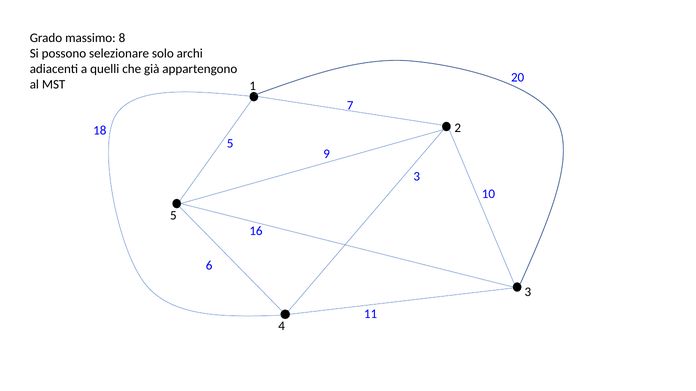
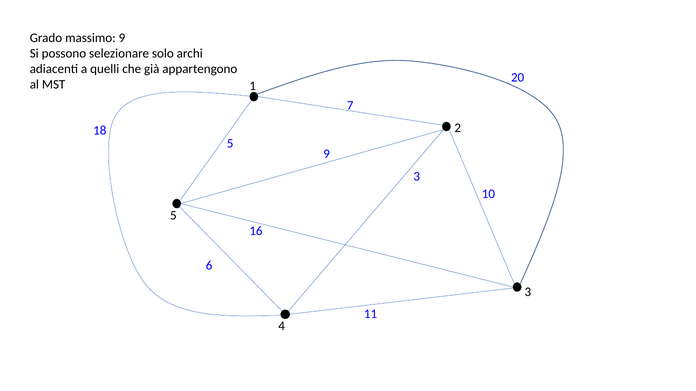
massimo 8: 8 -> 9
